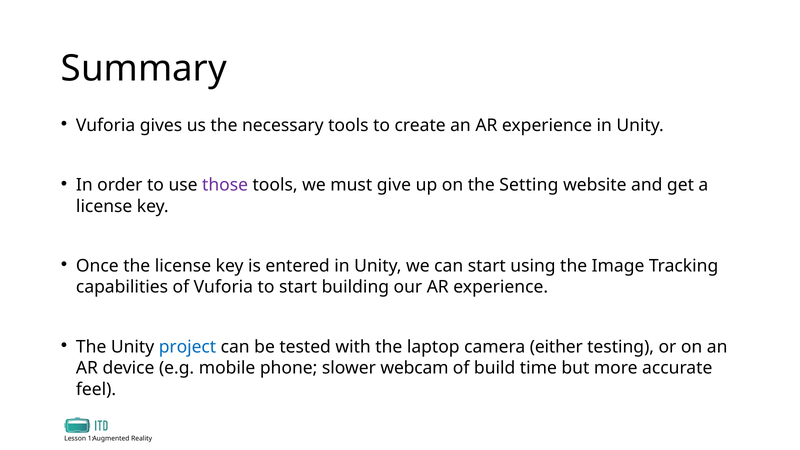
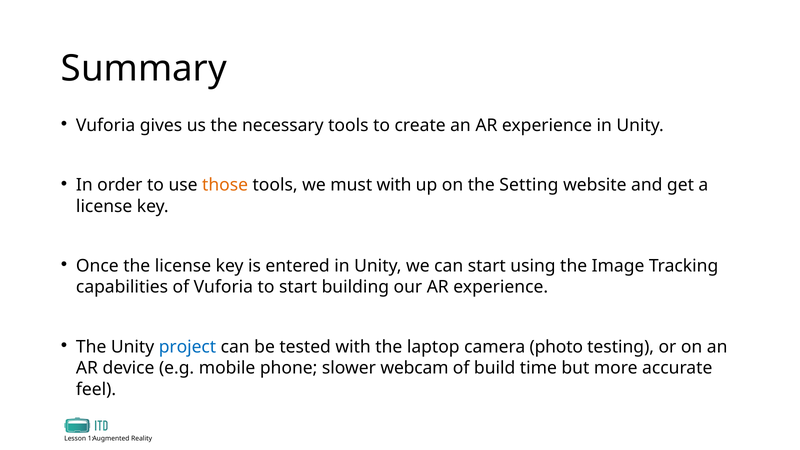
those colour: purple -> orange
must give: give -> with
either: either -> photo
